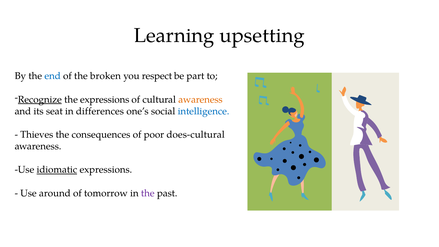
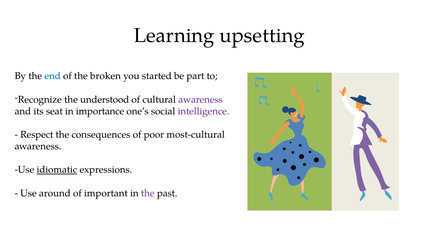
respect: respect -> started
Recognize underline: present -> none
the expressions: expressions -> understood
awareness at (200, 99) colour: orange -> purple
differences: differences -> importance
intelligence colour: blue -> purple
Thieves: Thieves -> Respect
does-cultural: does-cultural -> most-cultural
tomorrow: tomorrow -> important
